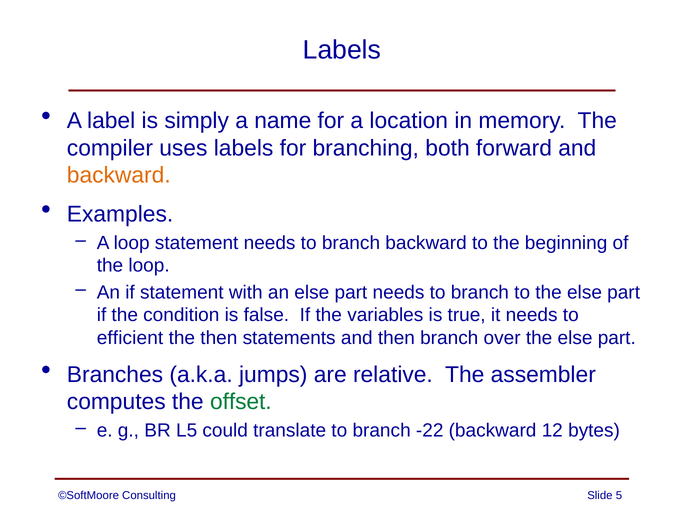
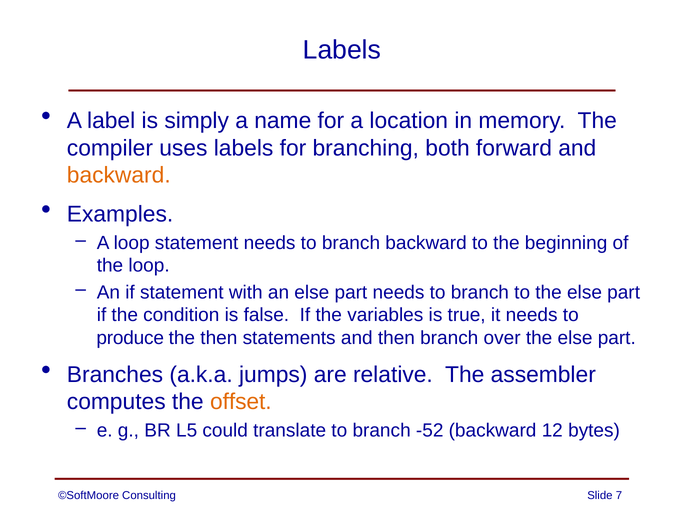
efficient: efficient -> produce
offset colour: green -> orange
-22: -22 -> -52
5: 5 -> 7
